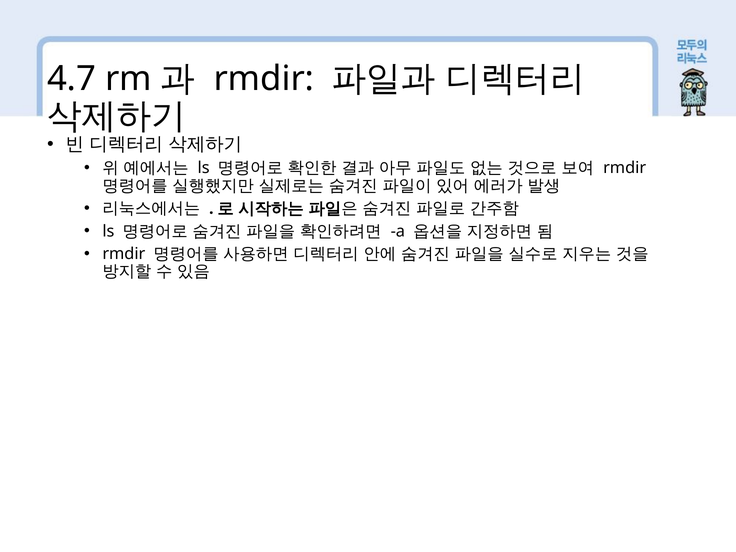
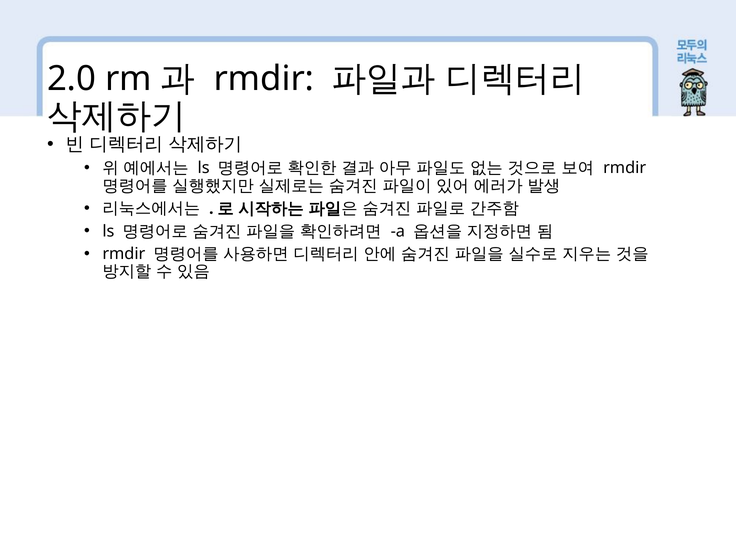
4.7: 4.7 -> 2.0
